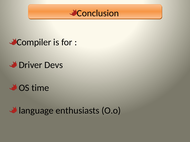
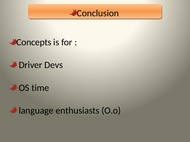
Compiler: Compiler -> Concepts
